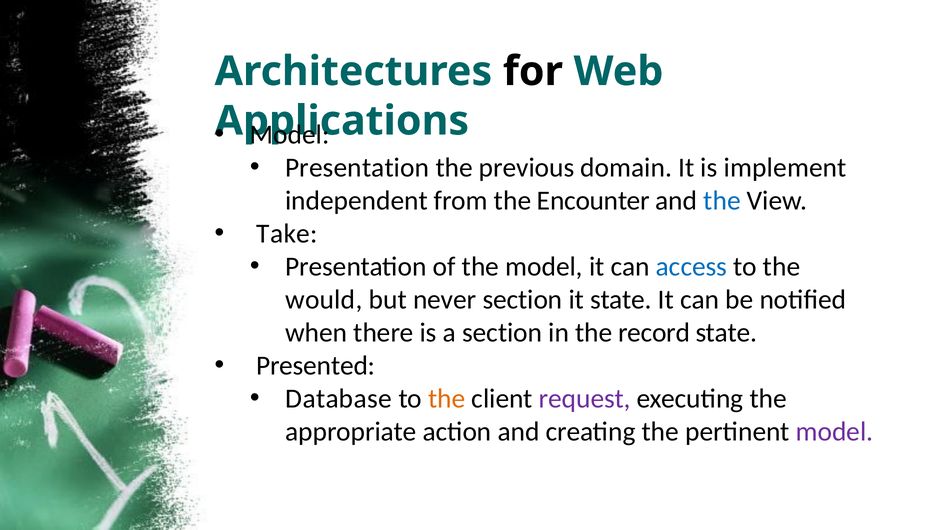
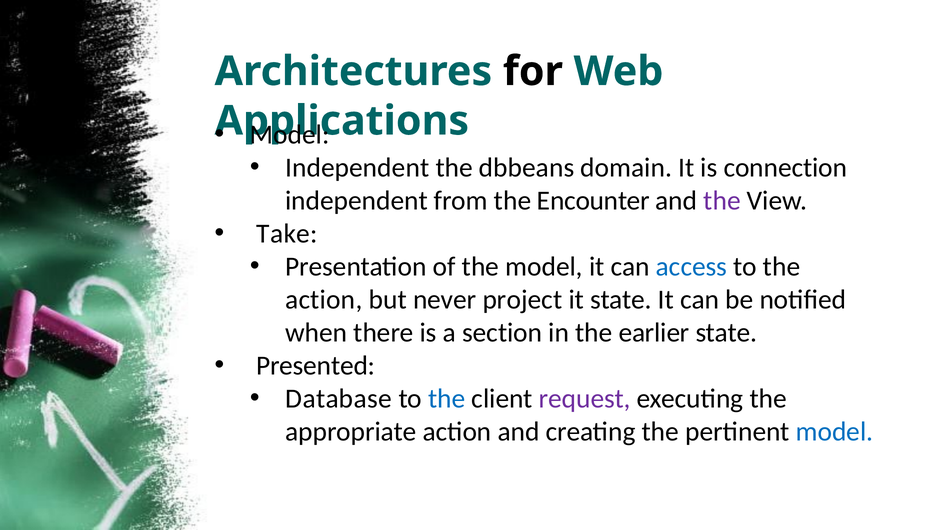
Presentation at (357, 168): Presentation -> Independent
previous: previous -> dbbeans
implement: implement -> connection
the at (722, 201) colour: blue -> purple
would at (324, 300): would -> action
never section: section -> project
record: record -> earlier
the at (447, 399) colour: orange -> blue
model at (834, 432) colour: purple -> blue
